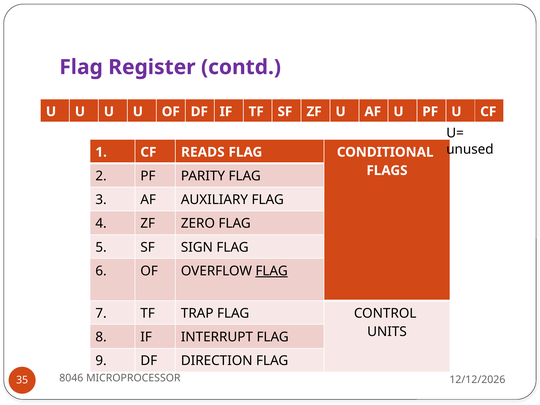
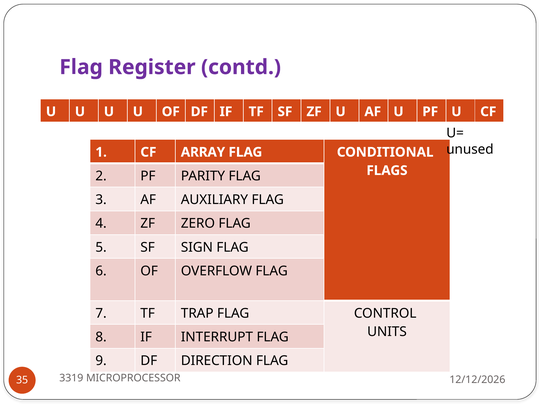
READS: READS -> ARRAY
FLAG at (272, 271) underline: present -> none
8046: 8046 -> 3319
